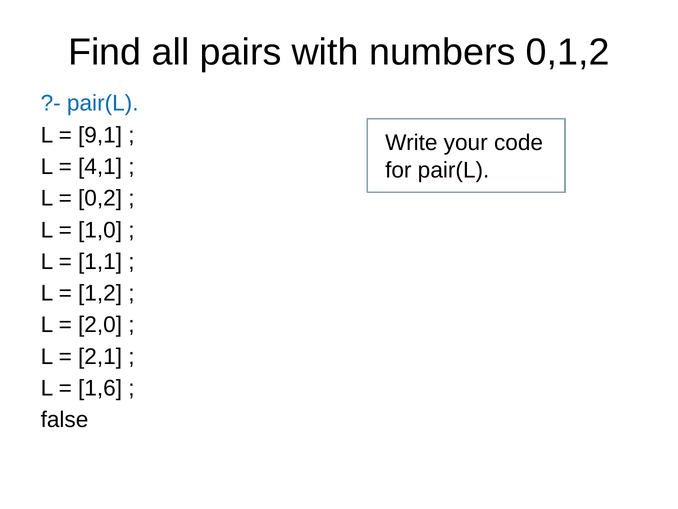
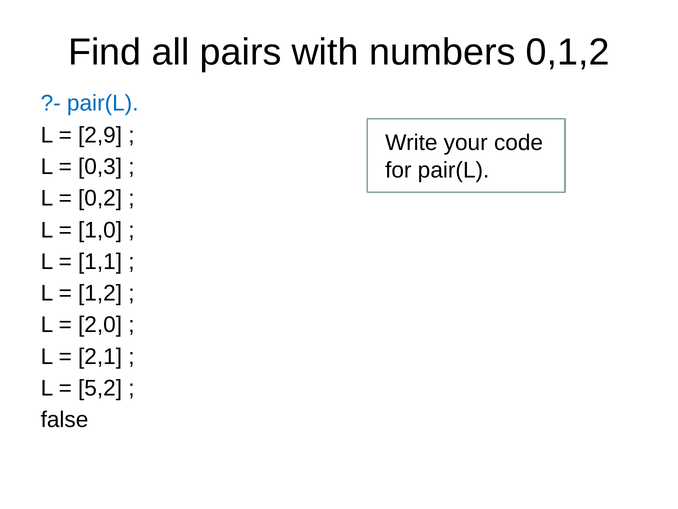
9,1: 9,1 -> 2,9
4,1: 4,1 -> 0,3
1,6: 1,6 -> 5,2
